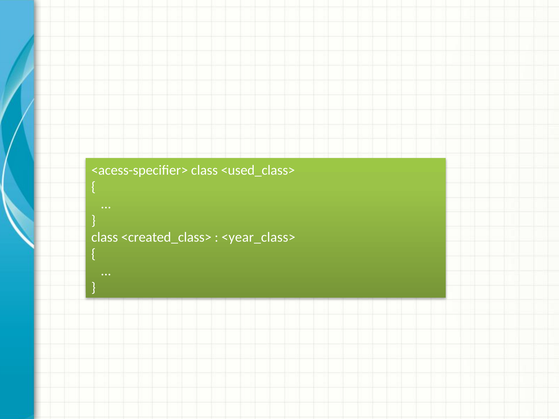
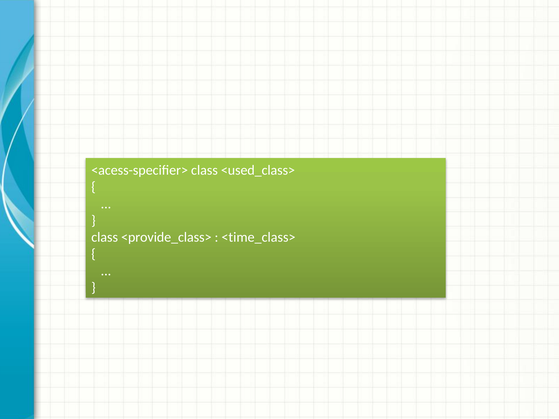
<created_class>: <created_class> -> <provide_class>
<year_class>: <year_class> -> <time_class>
